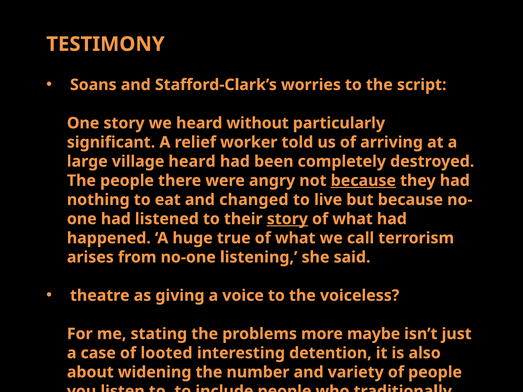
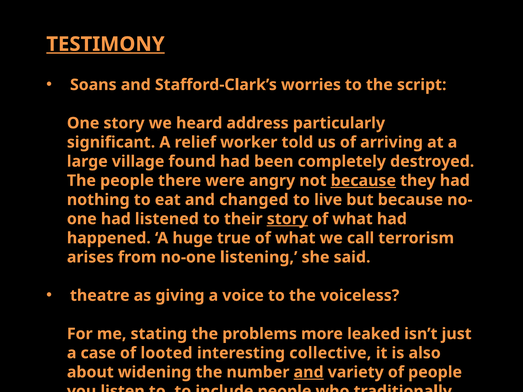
TESTIMONY underline: none -> present
without: without -> address
village heard: heard -> found
maybe: maybe -> leaked
detention: detention -> collective
and at (309, 372) underline: none -> present
